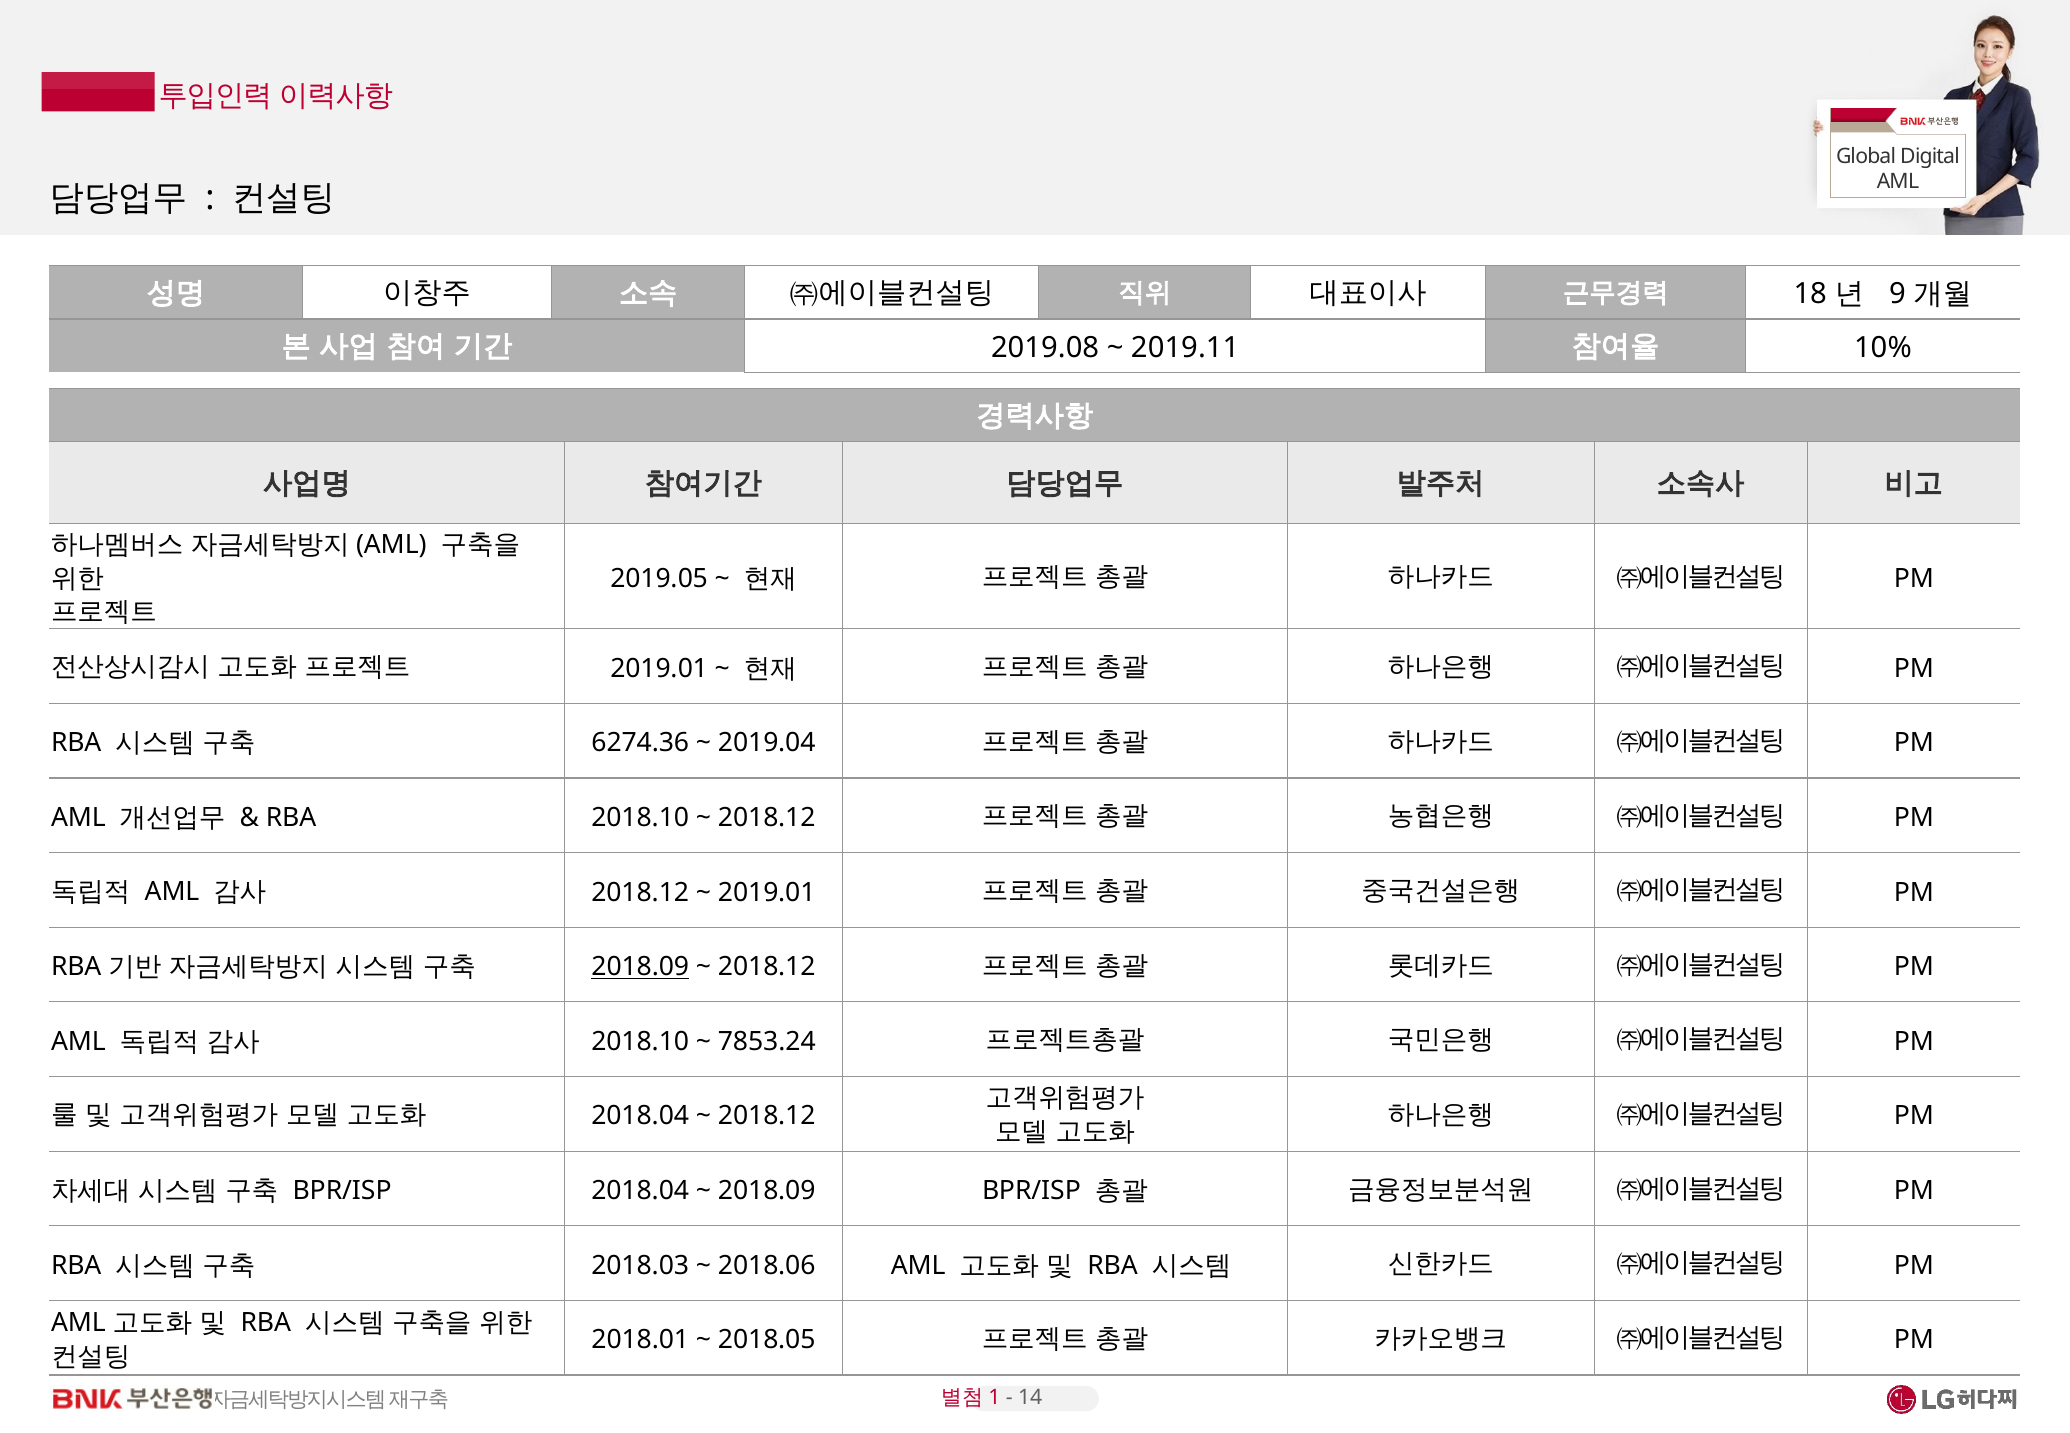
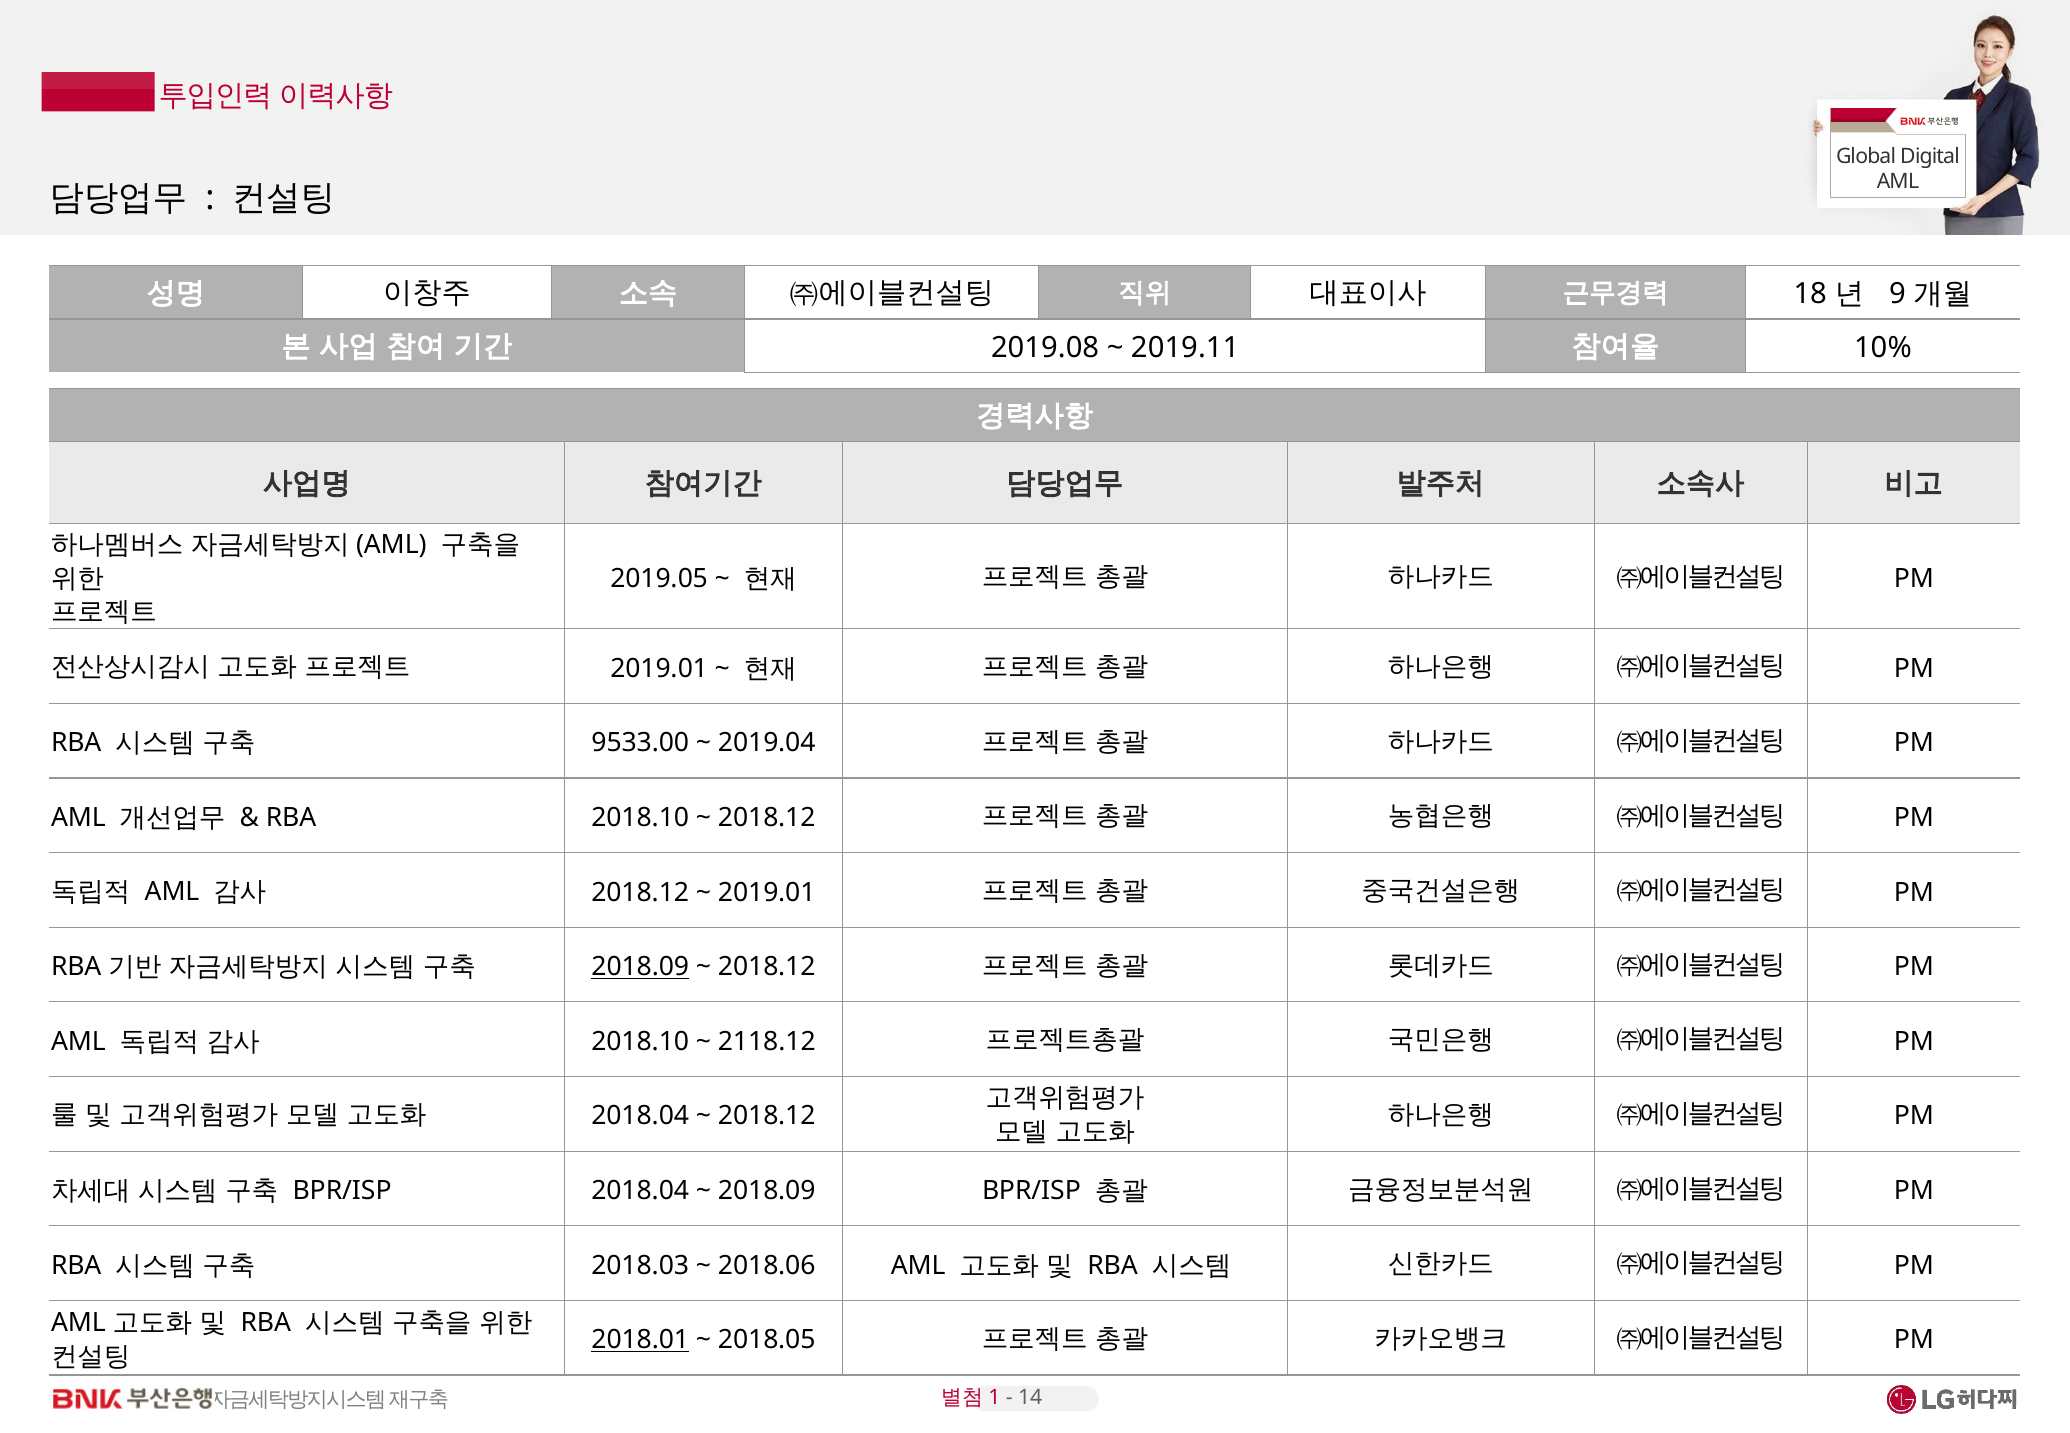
6274.36: 6274.36 -> 9533.00
7853.24: 7853.24 -> 2118.12
2018.01 underline: none -> present
